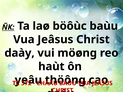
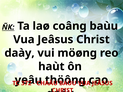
böôùc: böôùc -> coâng
